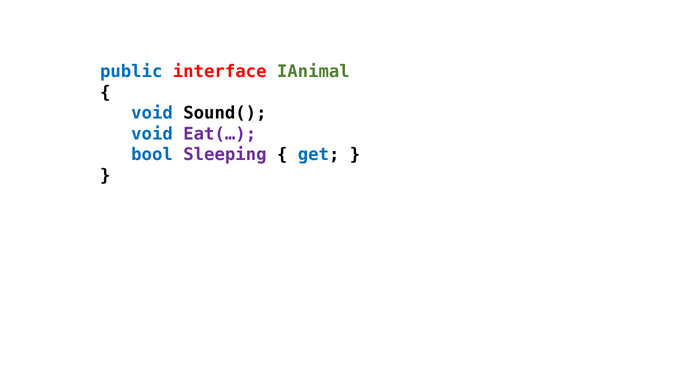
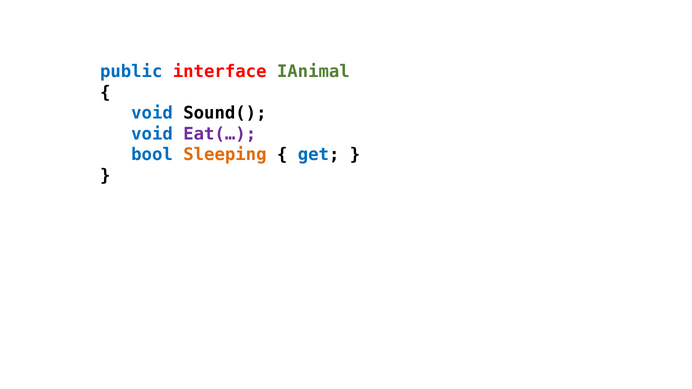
Sleeping colour: purple -> orange
